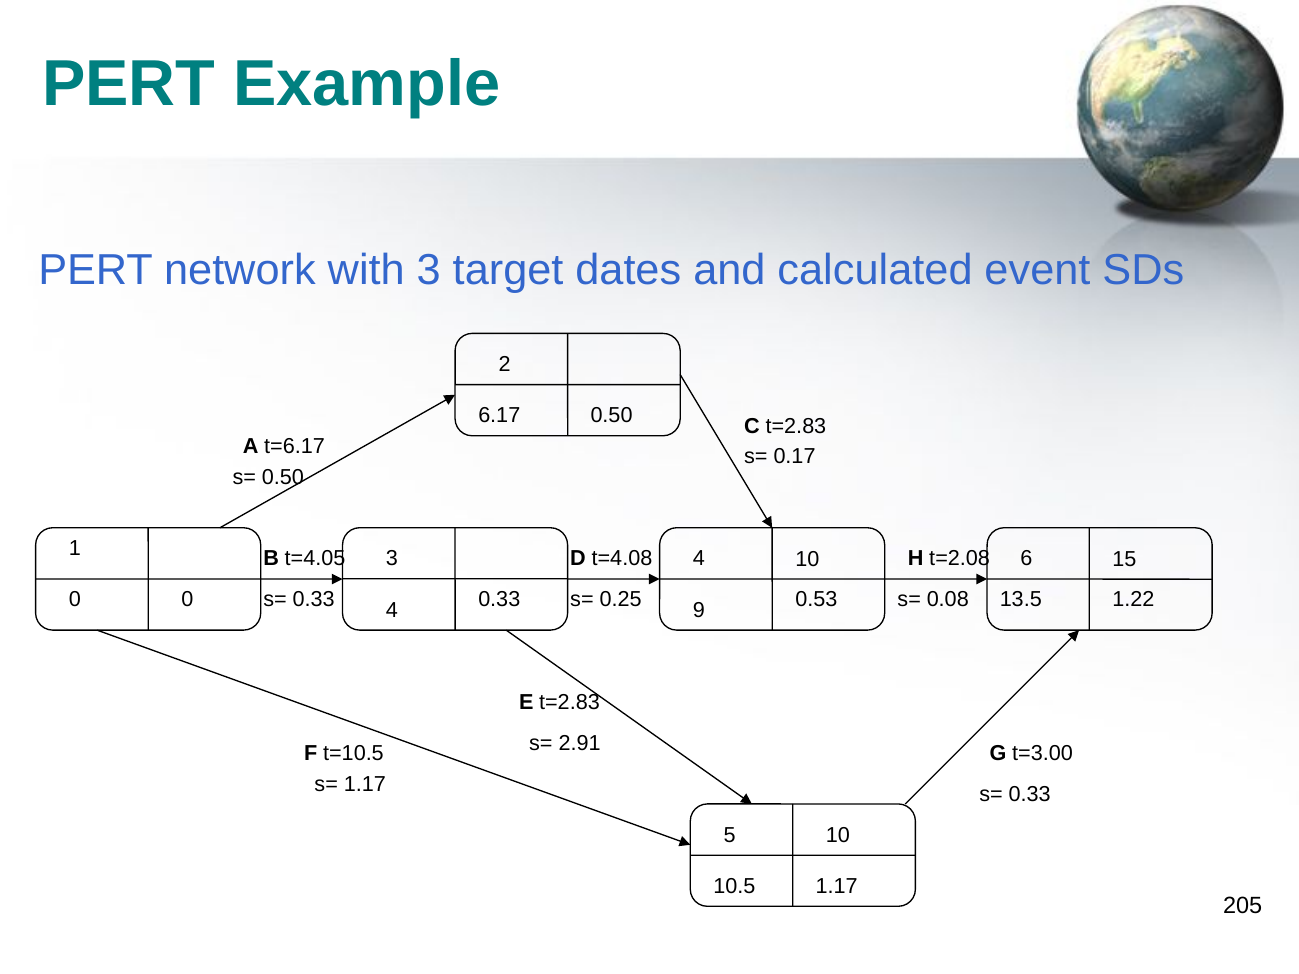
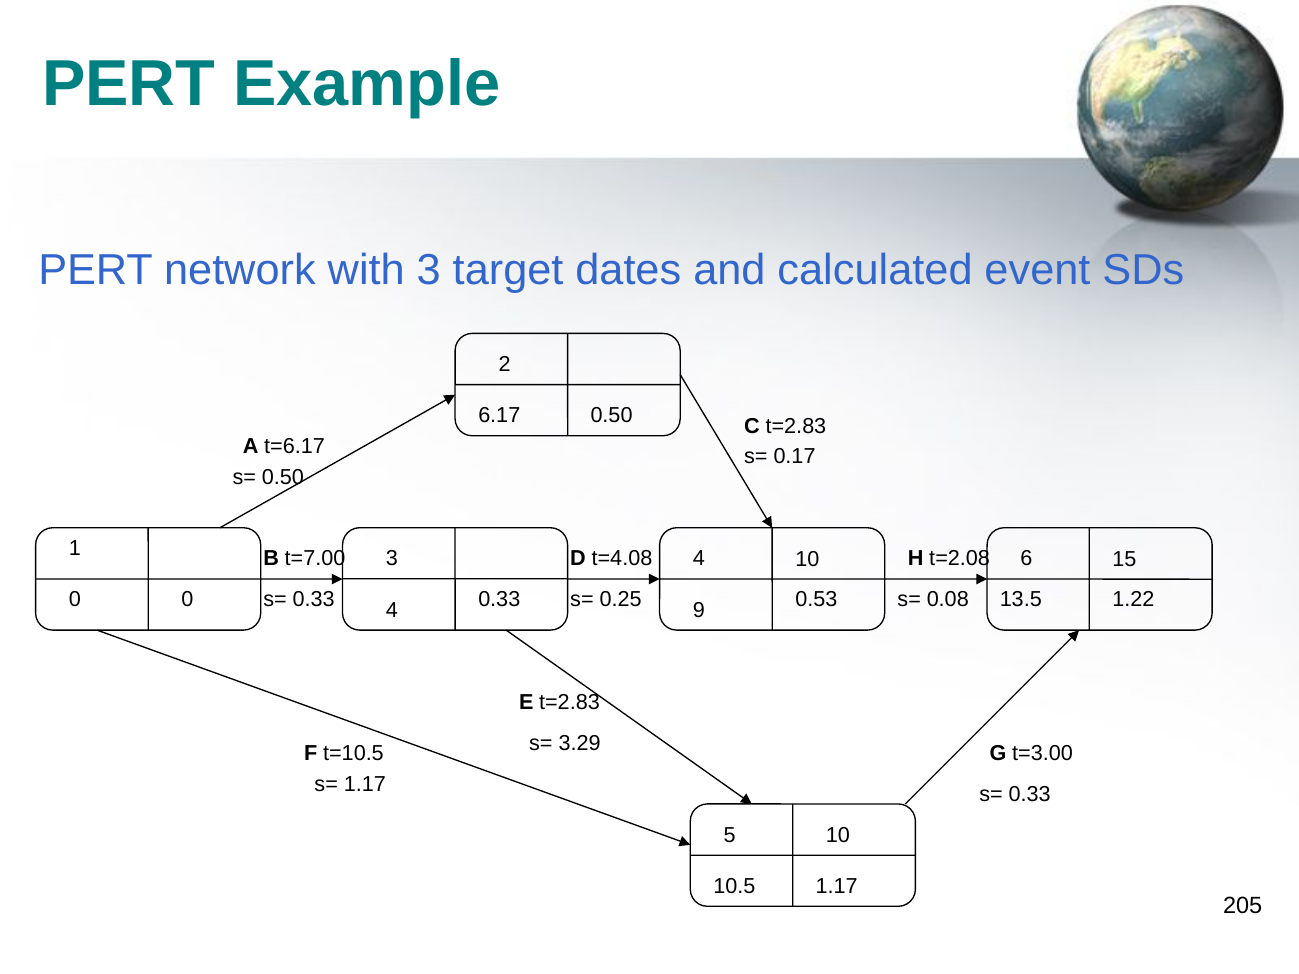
t=4.05: t=4.05 -> t=7.00
2.91: 2.91 -> 3.29
